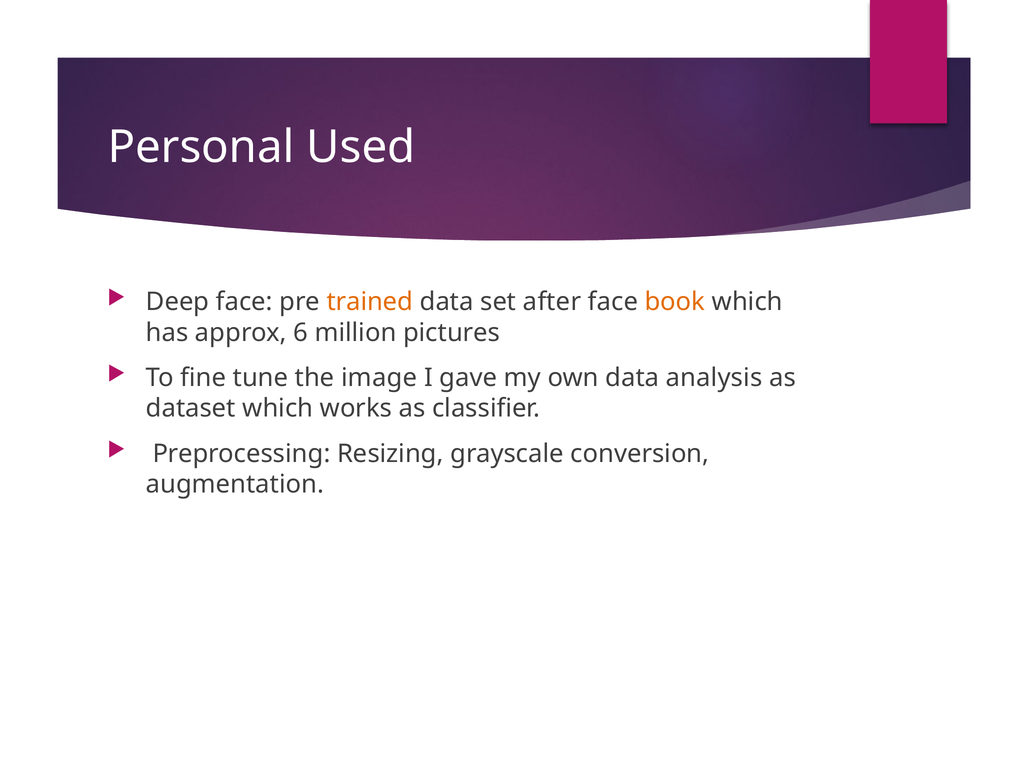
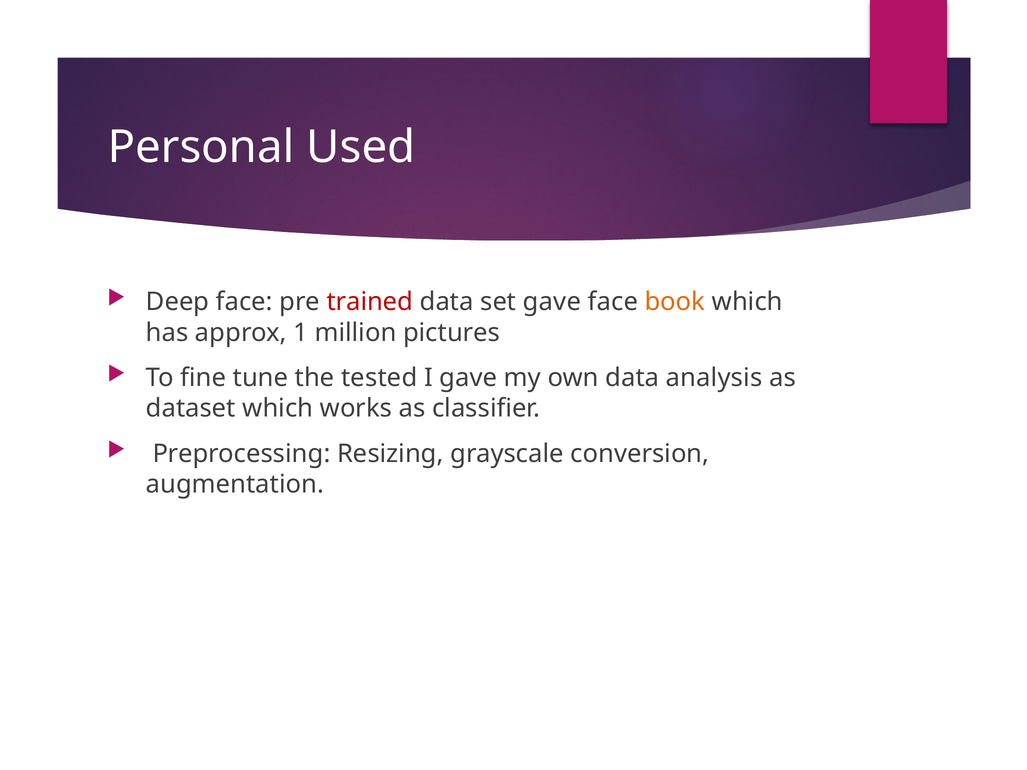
trained colour: orange -> red
set after: after -> gave
6: 6 -> 1
image: image -> tested
